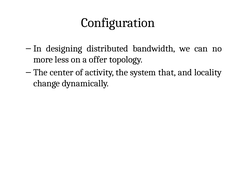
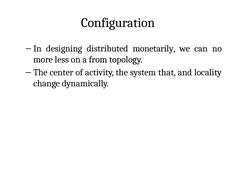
bandwidth: bandwidth -> monetarily
offer: offer -> from
